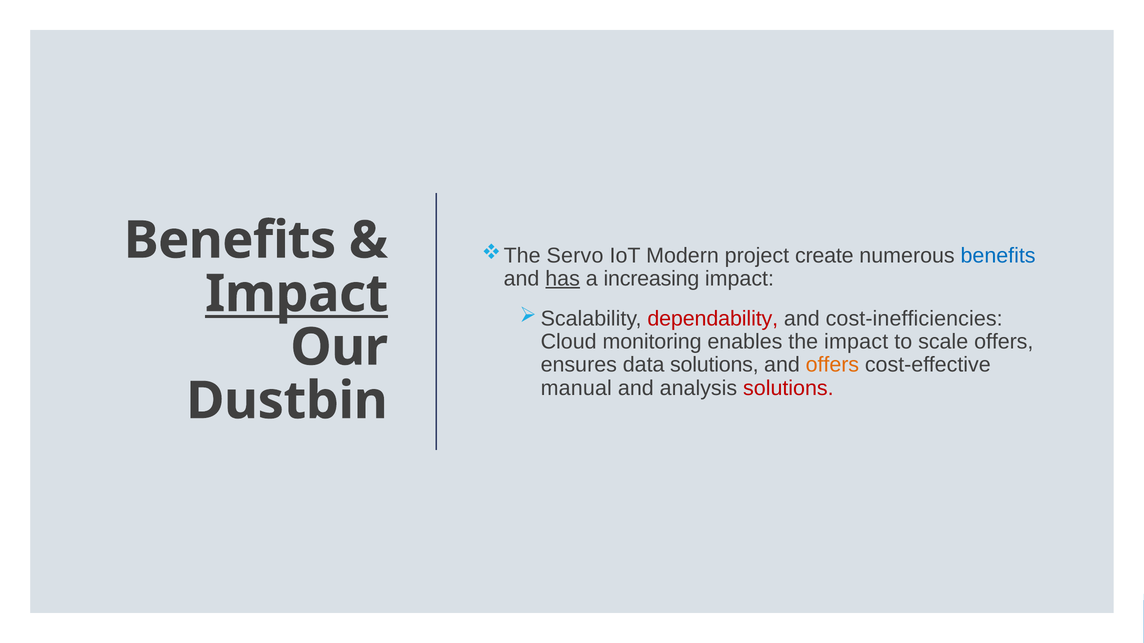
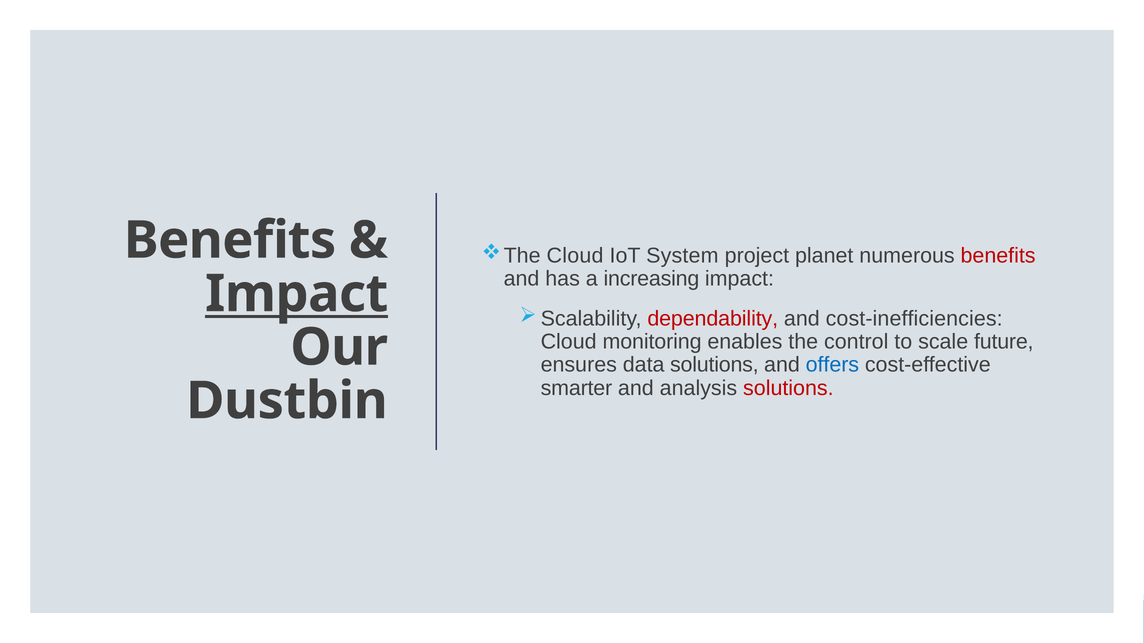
Servo at (575, 256): Servo -> Cloud
Modern: Modern -> System
create: create -> planet
benefits at (998, 256) colour: blue -> red
has underline: present -> none
the impact: impact -> control
scale offers: offers -> future
offers at (832, 365) colour: orange -> blue
manual: manual -> smarter
